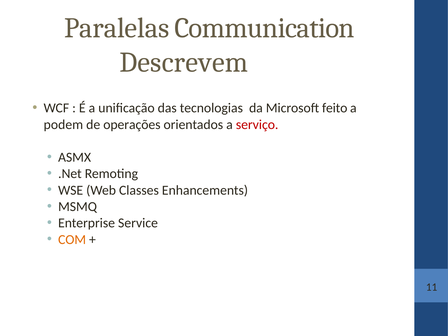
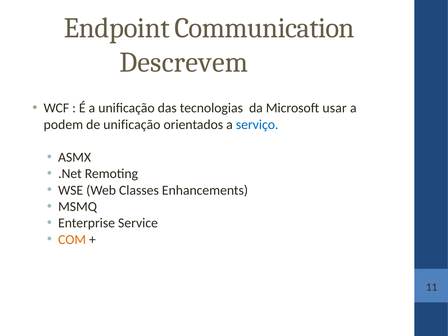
Paralelas: Paralelas -> Endpoint
feito: feito -> usar
de operações: operações -> unificação
serviço colour: red -> blue
